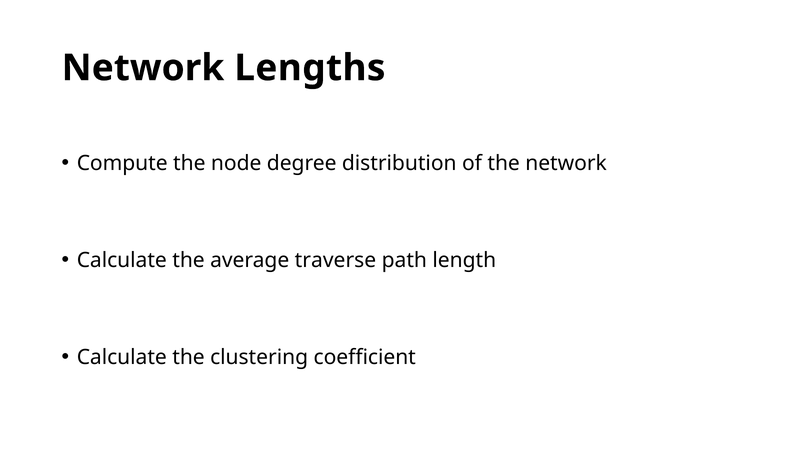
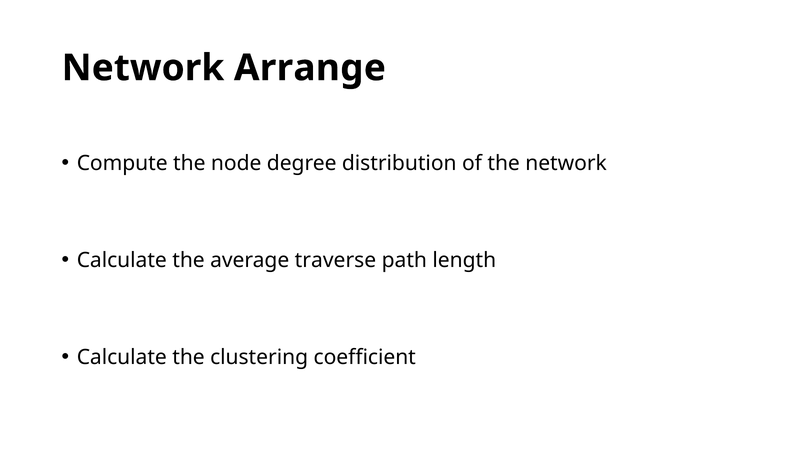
Lengths: Lengths -> Arrange
